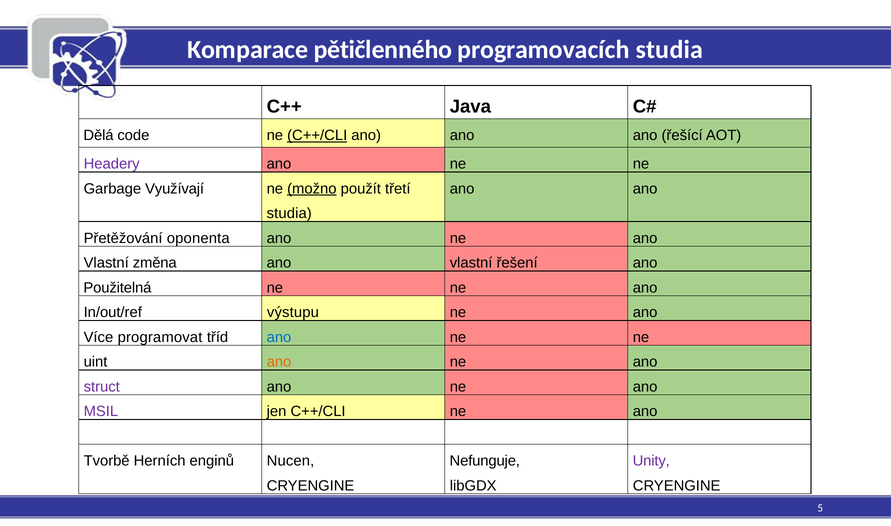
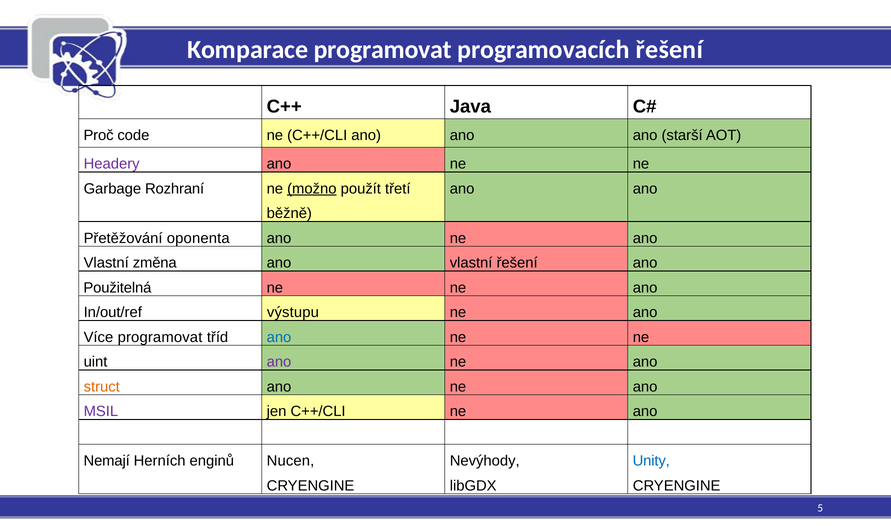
Komparace pětičlenného: pětičlenného -> programovat
programovacích studia: studia -> řešení
Dělá: Dělá -> Proč
C++/CLI at (317, 135) underline: present -> none
řešící: řešící -> starší
Využívají: Využívají -> Rozhraní
studia at (289, 213): studia -> běžně
ano at (279, 362) colour: orange -> purple
struct colour: purple -> orange
Tvorbě: Tvorbě -> Nemají
Nefunguje: Nefunguje -> Nevýhody
Unity colour: purple -> blue
